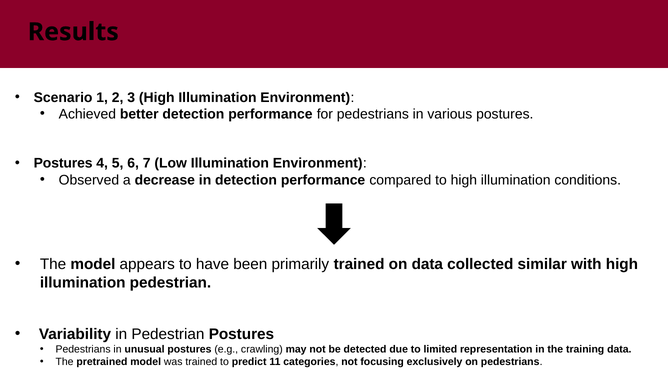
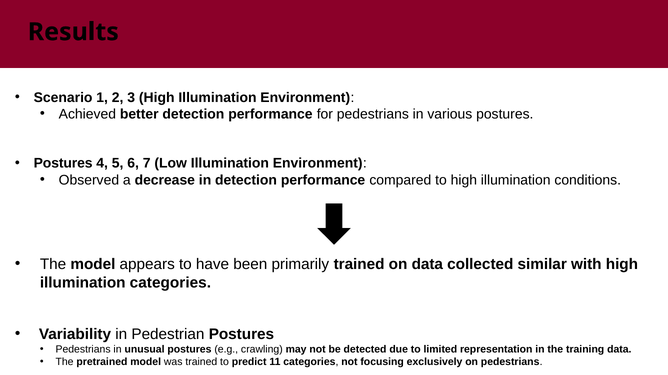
illumination pedestrian: pedestrian -> categories
